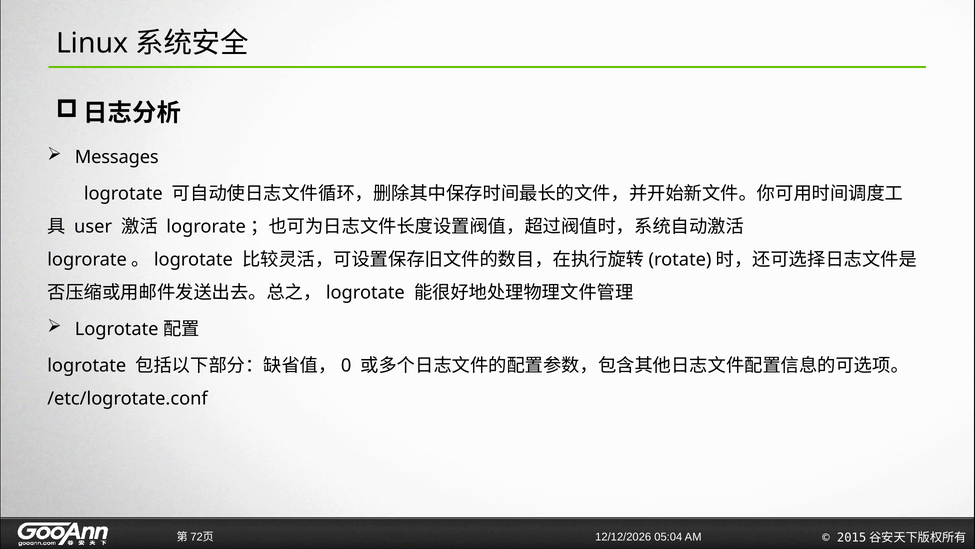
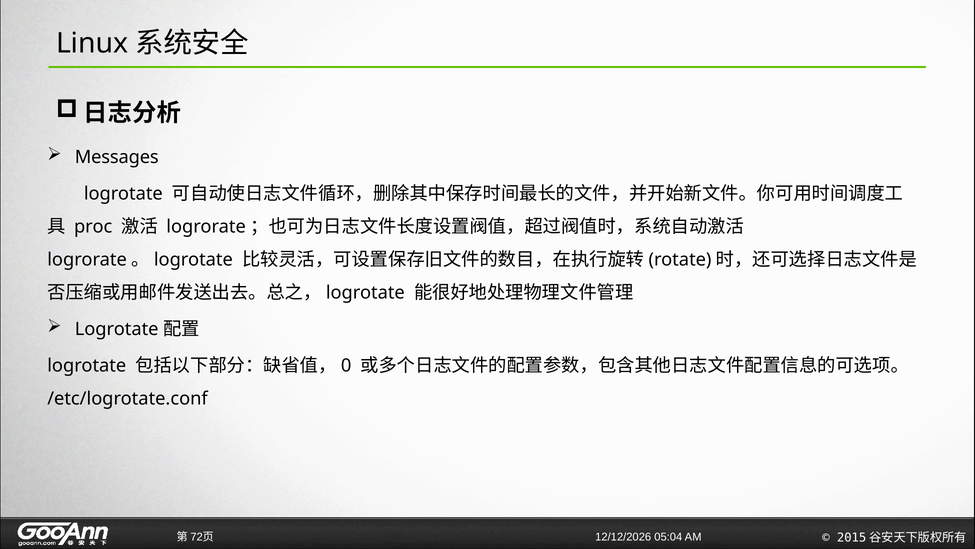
user: user -> proc
